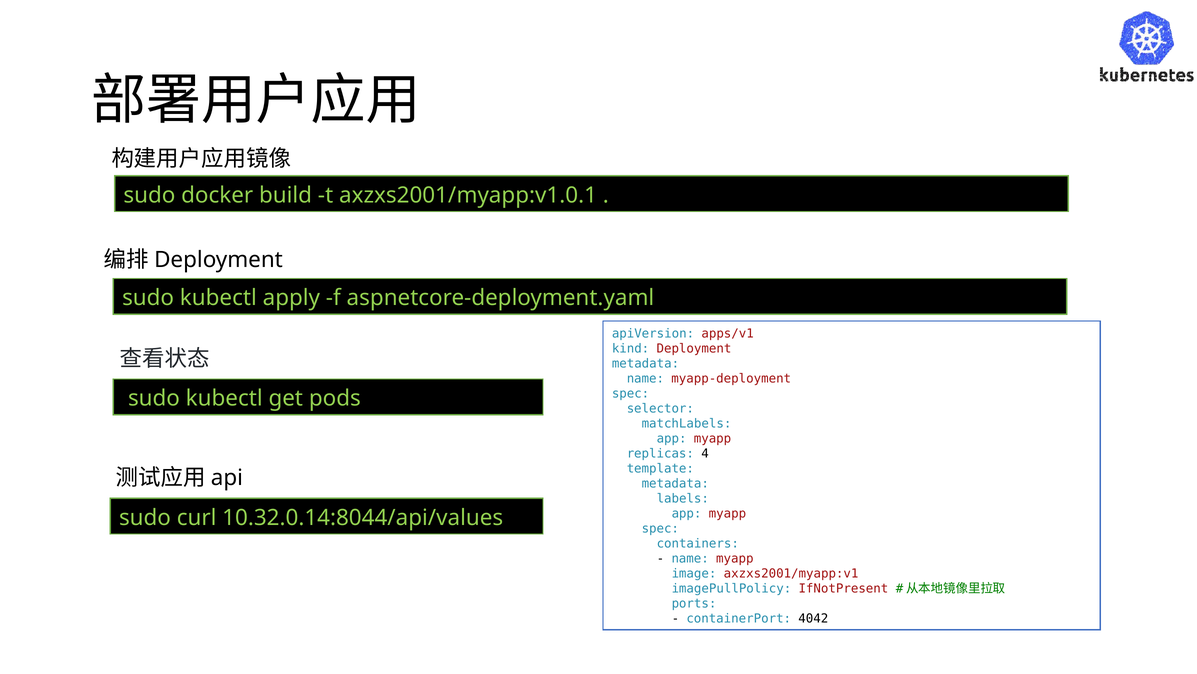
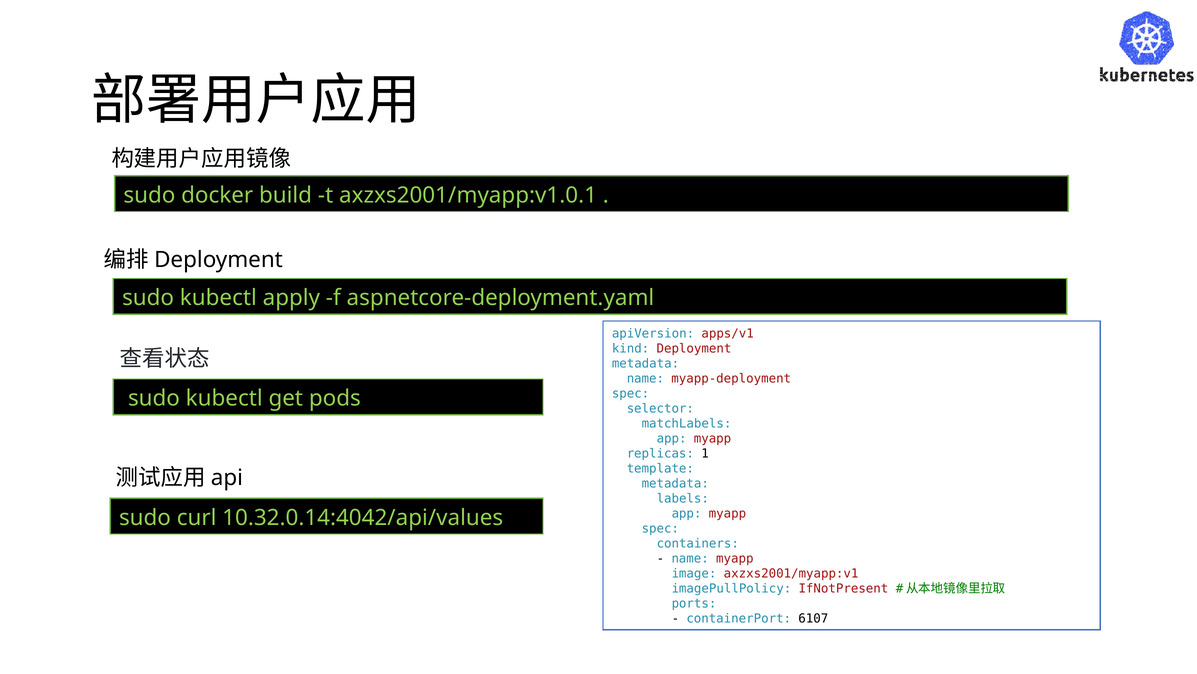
4: 4 -> 1
10.32.0.14:8044/api/values: 10.32.0.14:8044/api/values -> 10.32.0.14:4042/api/values
4042: 4042 -> 6107
